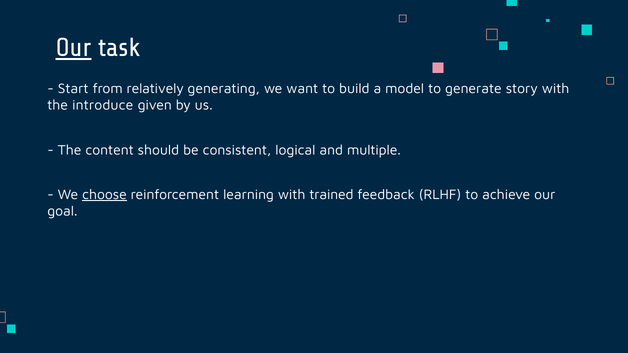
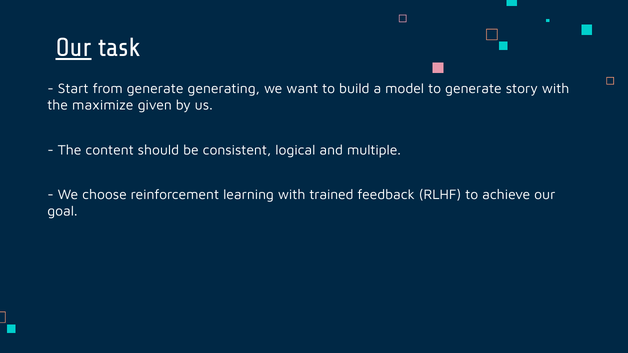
from relatively: relatively -> generate
introduce: introduce -> maximize
choose underline: present -> none
